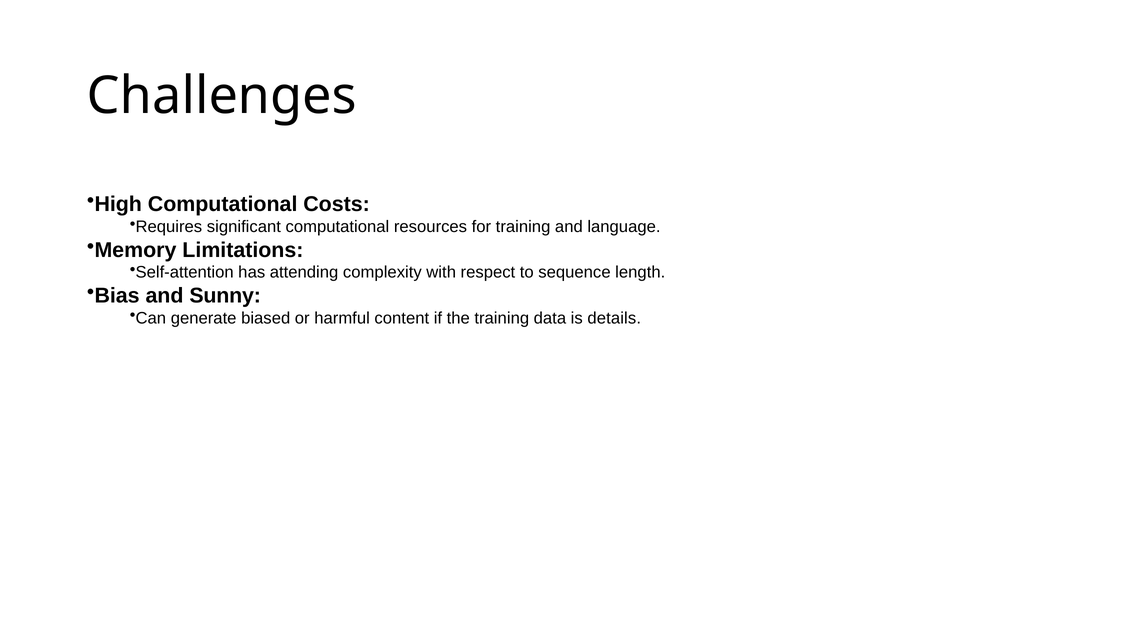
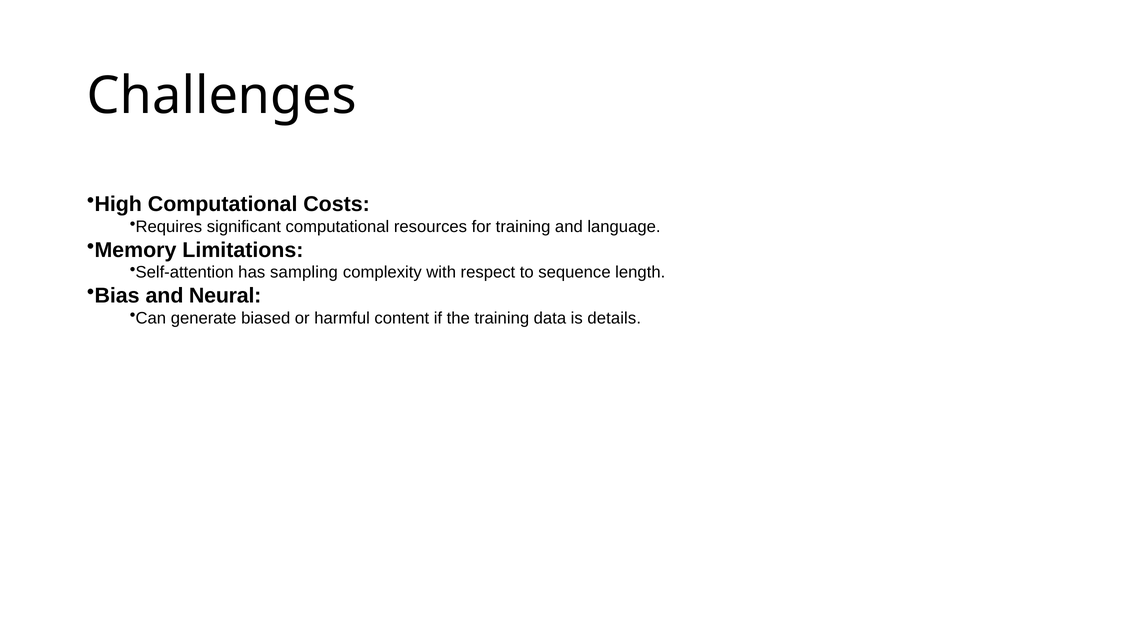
attending: attending -> sampling
Sunny: Sunny -> Neural
